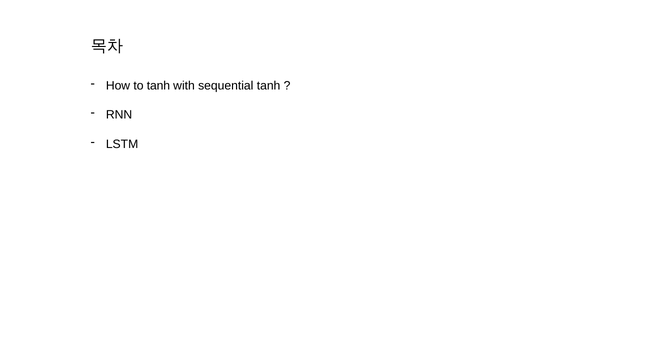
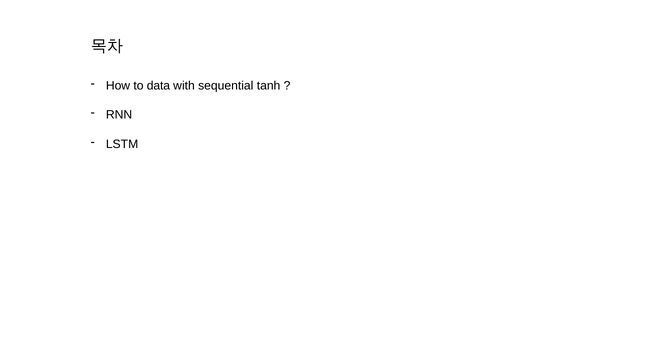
to tanh: tanh -> data
